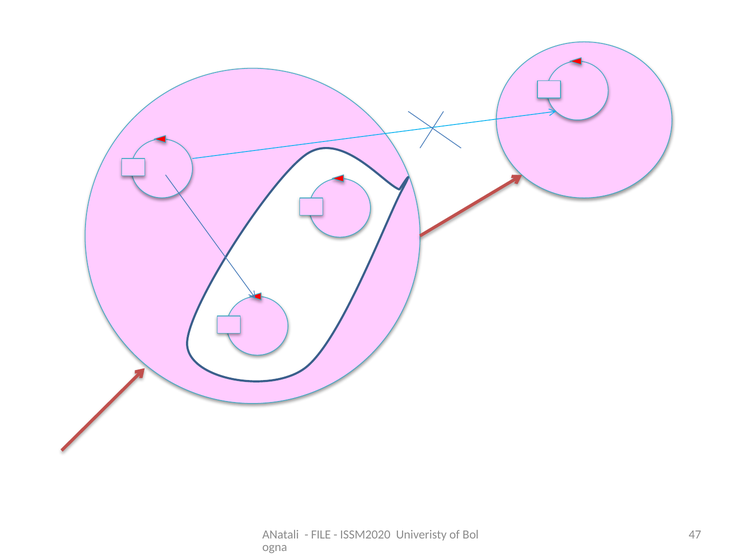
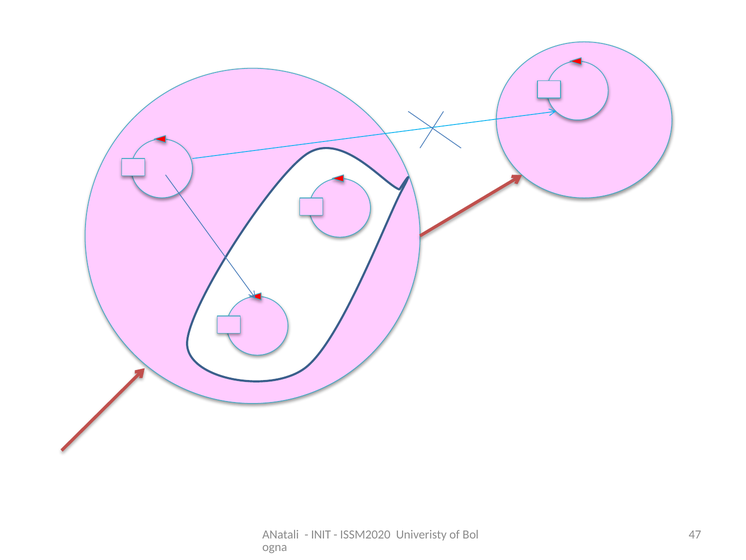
FILE: FILE -> INIT
